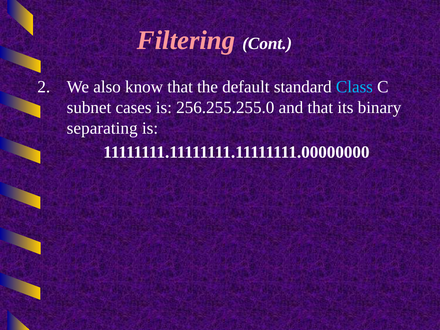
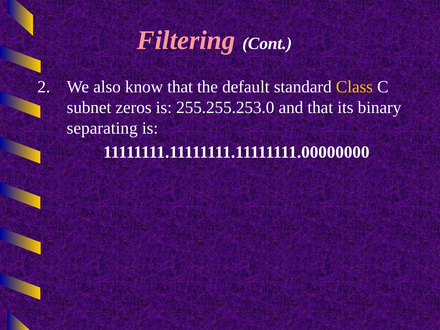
Class colour: light blue -> yellow
cases: cases -> zeros
256.255.255.0: 256.255.255.0 -> 255.255.253.0
